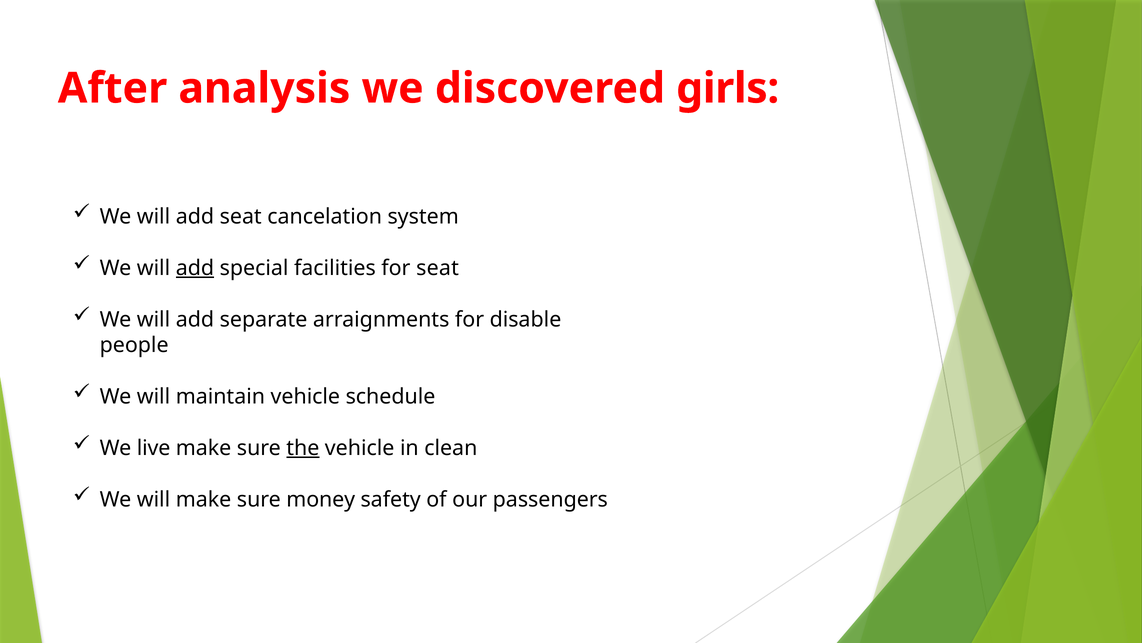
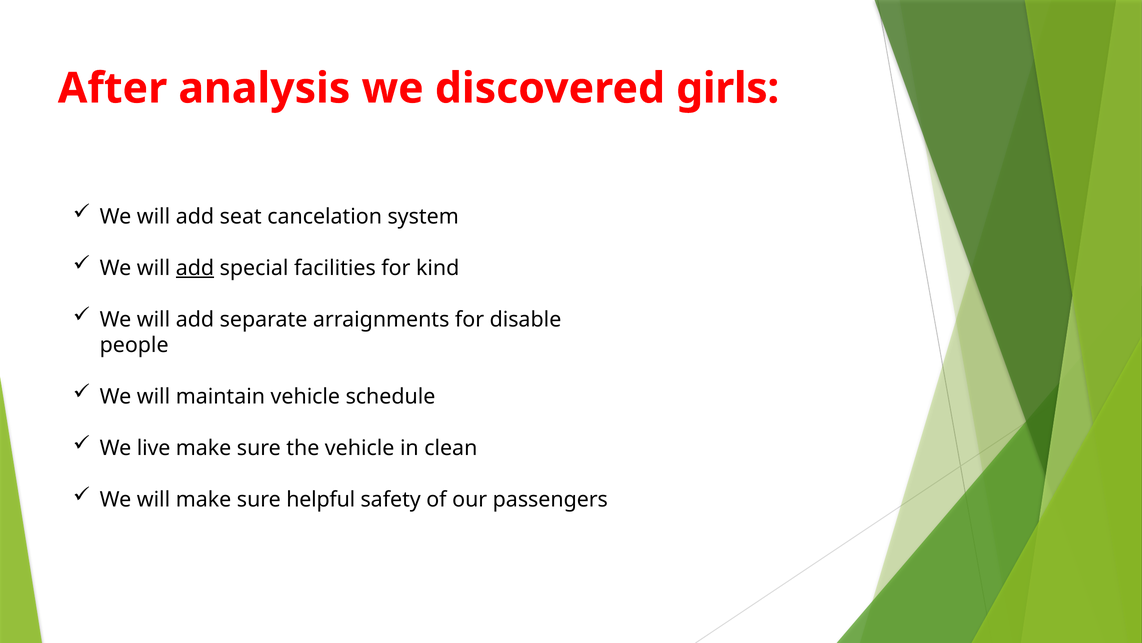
for seat: seat -> kind
the underline: present -> none
money: money -> helpful
